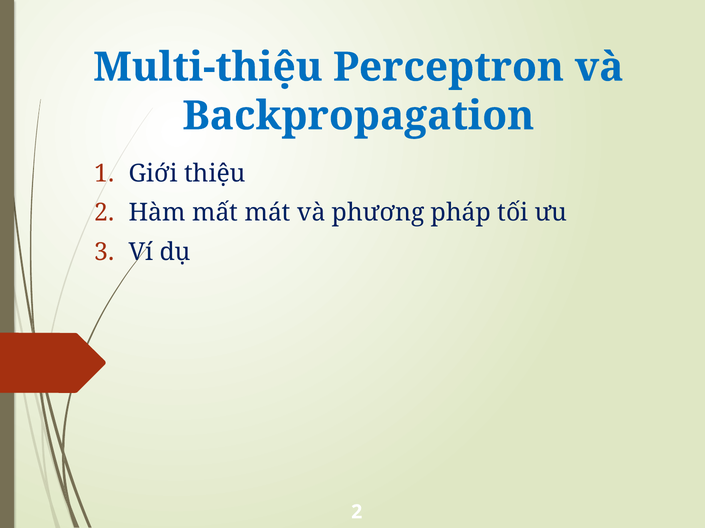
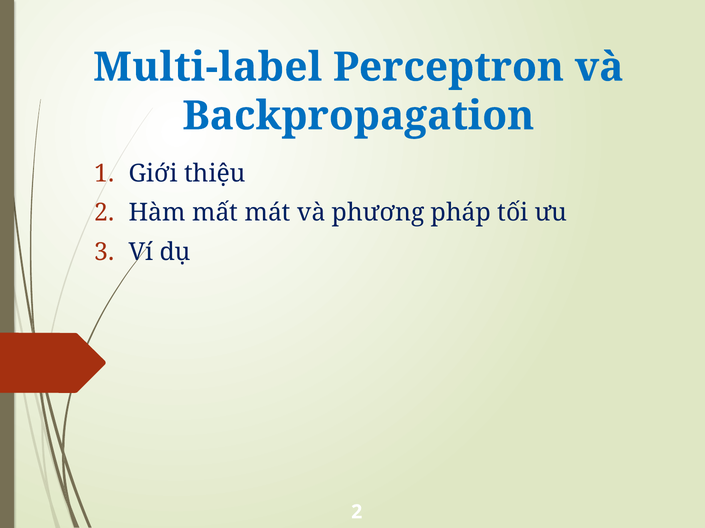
Multi-thiệu: Multi-thiệu -> Multi-label
